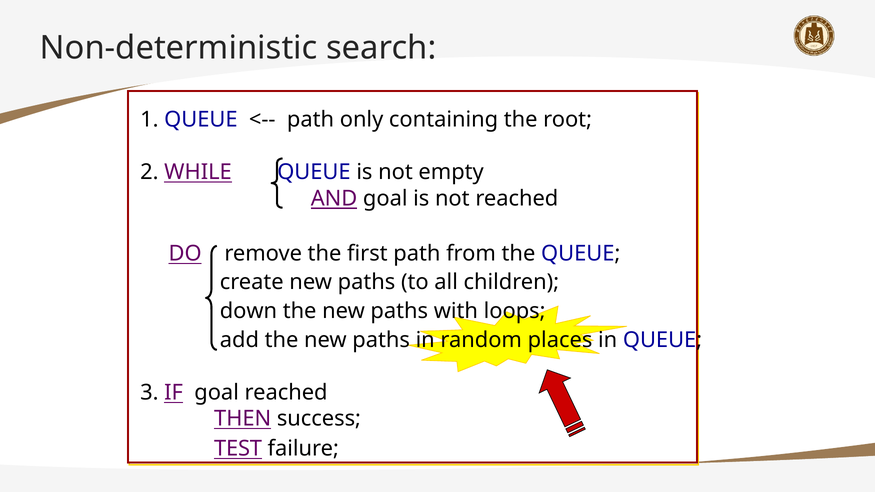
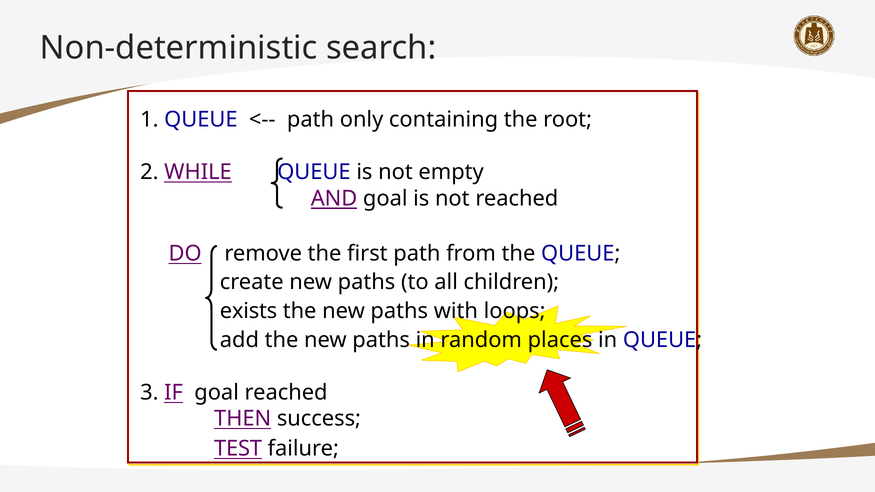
down: down -> exists
